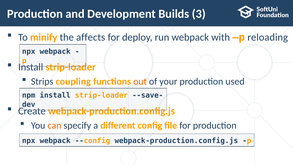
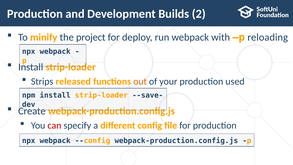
3: 3 -> 2
affects: affects -> project
coupling: coupling -> released
can colour: orange -> red
